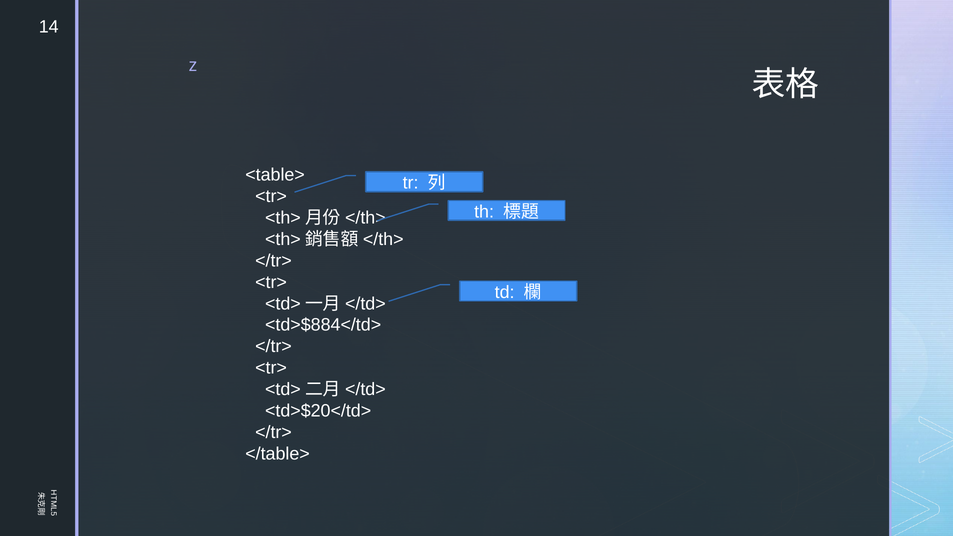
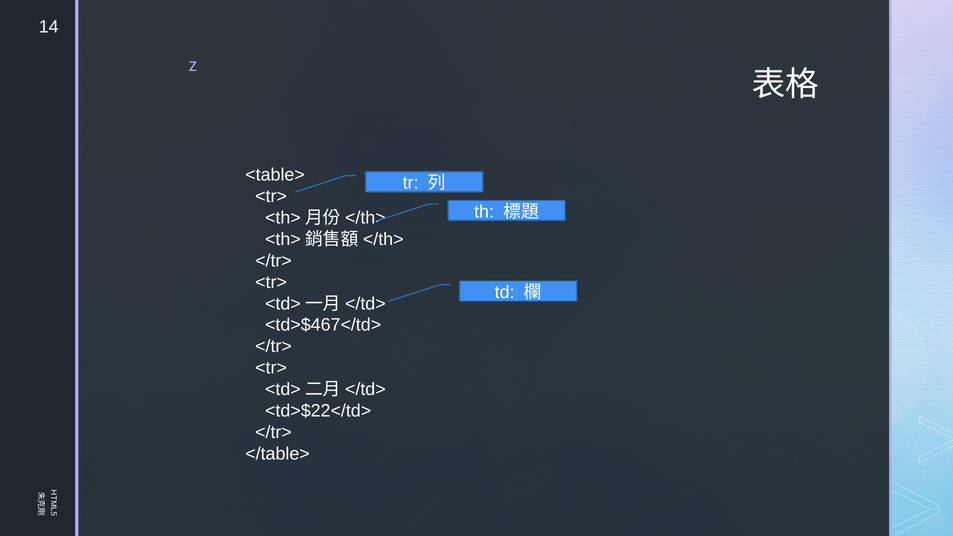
<td>$884</td>: <td>$884</td> -> <td>$467</td>
<td>$20</td>: <td>$20</td> -> <td>$22</td>
